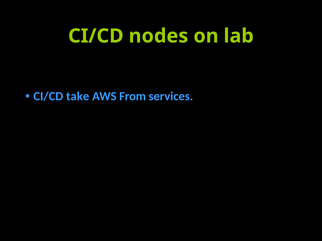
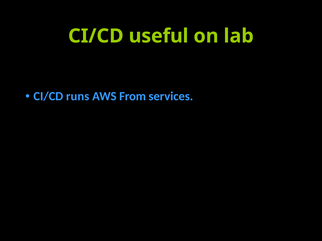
nodes: nodes -> useful
take: take -> runs
